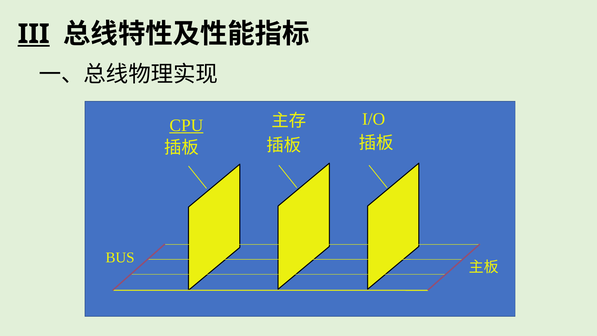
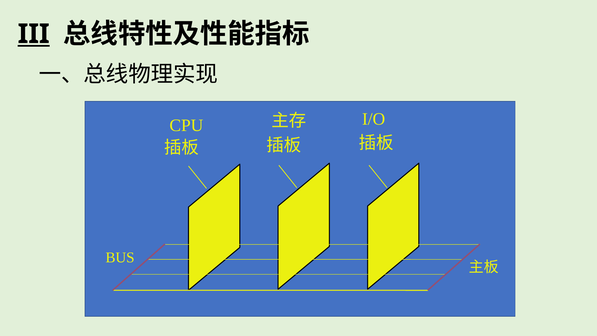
CPU underline: present -> none
